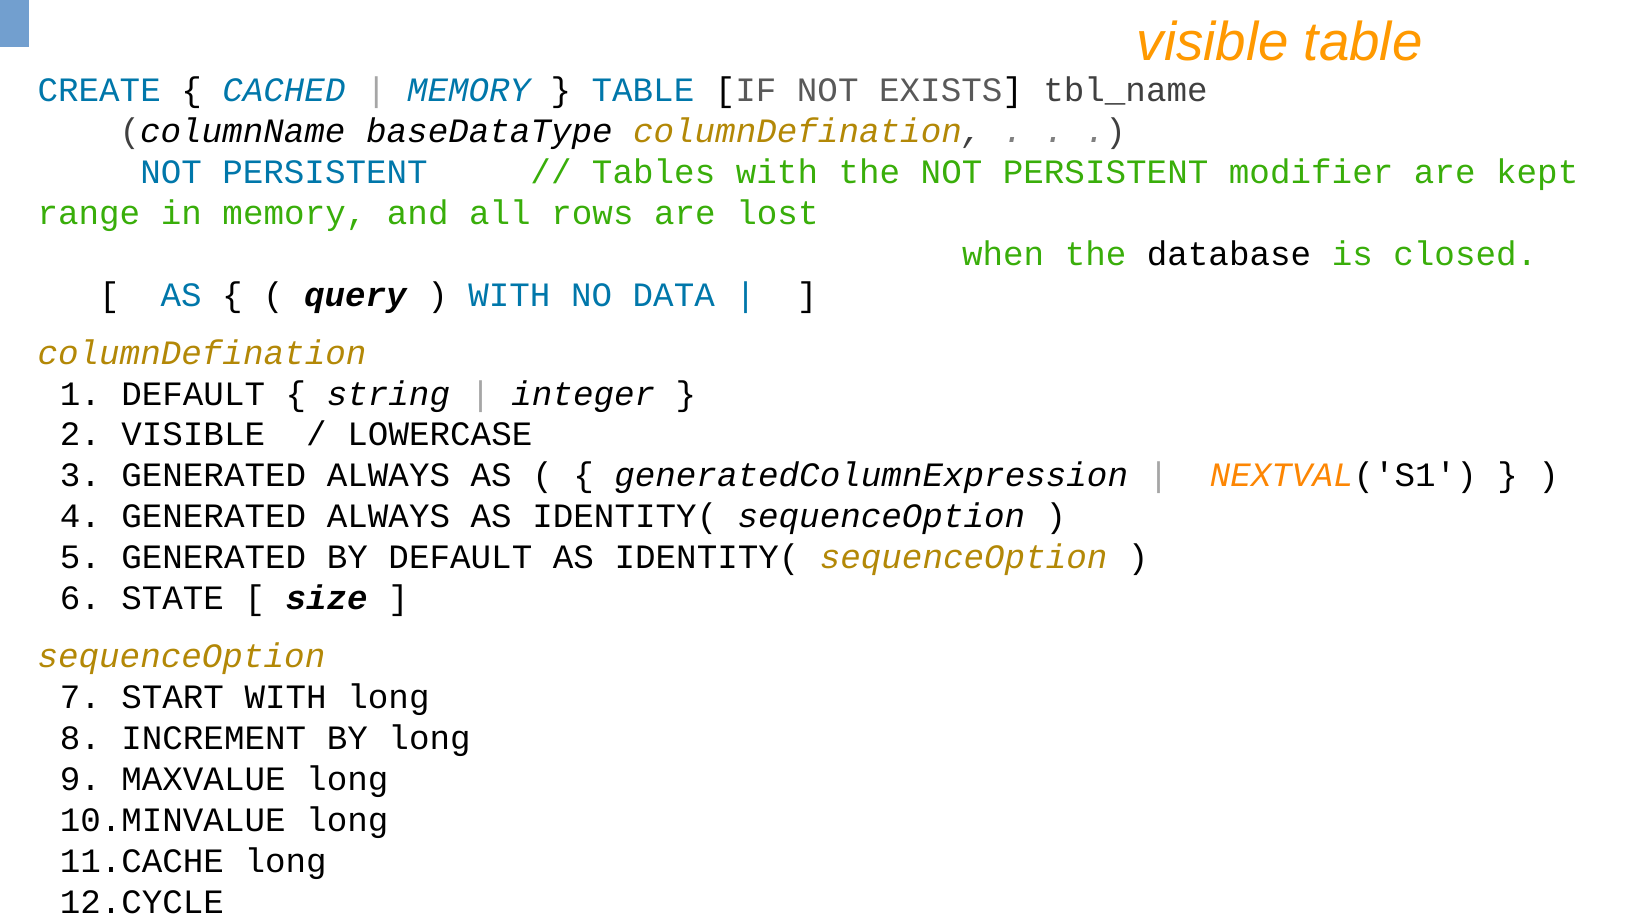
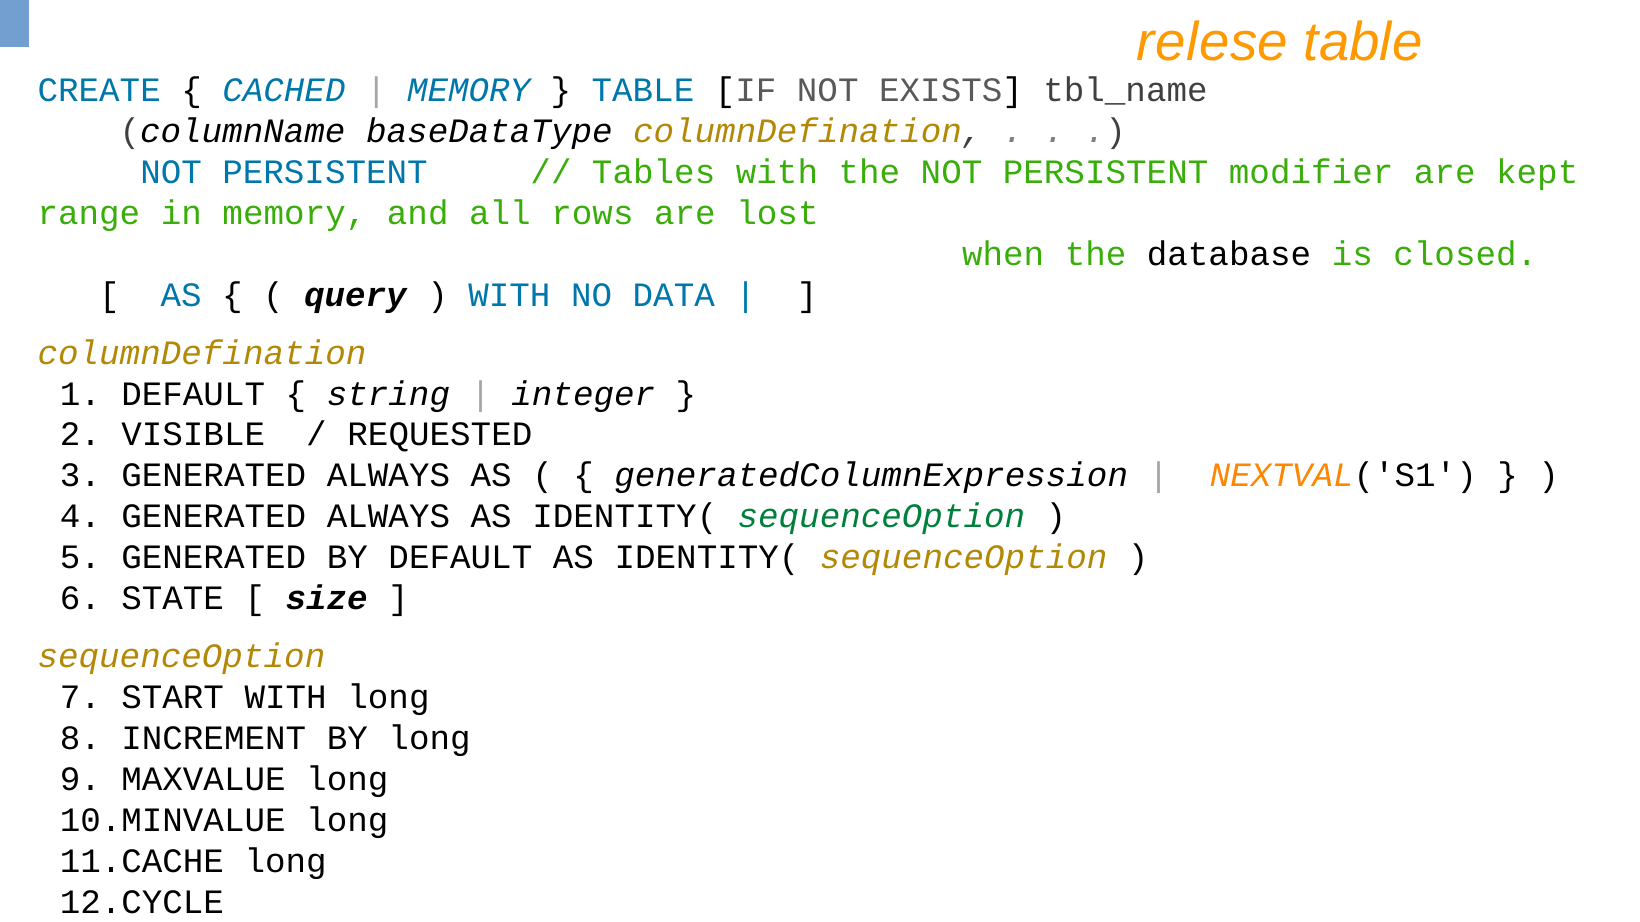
visible at (1213, 43): visible -> relese
LOWERCASE: LOWERCASE -> REQUESTED
sequenceOption at (881, 517) colour: black -> green
